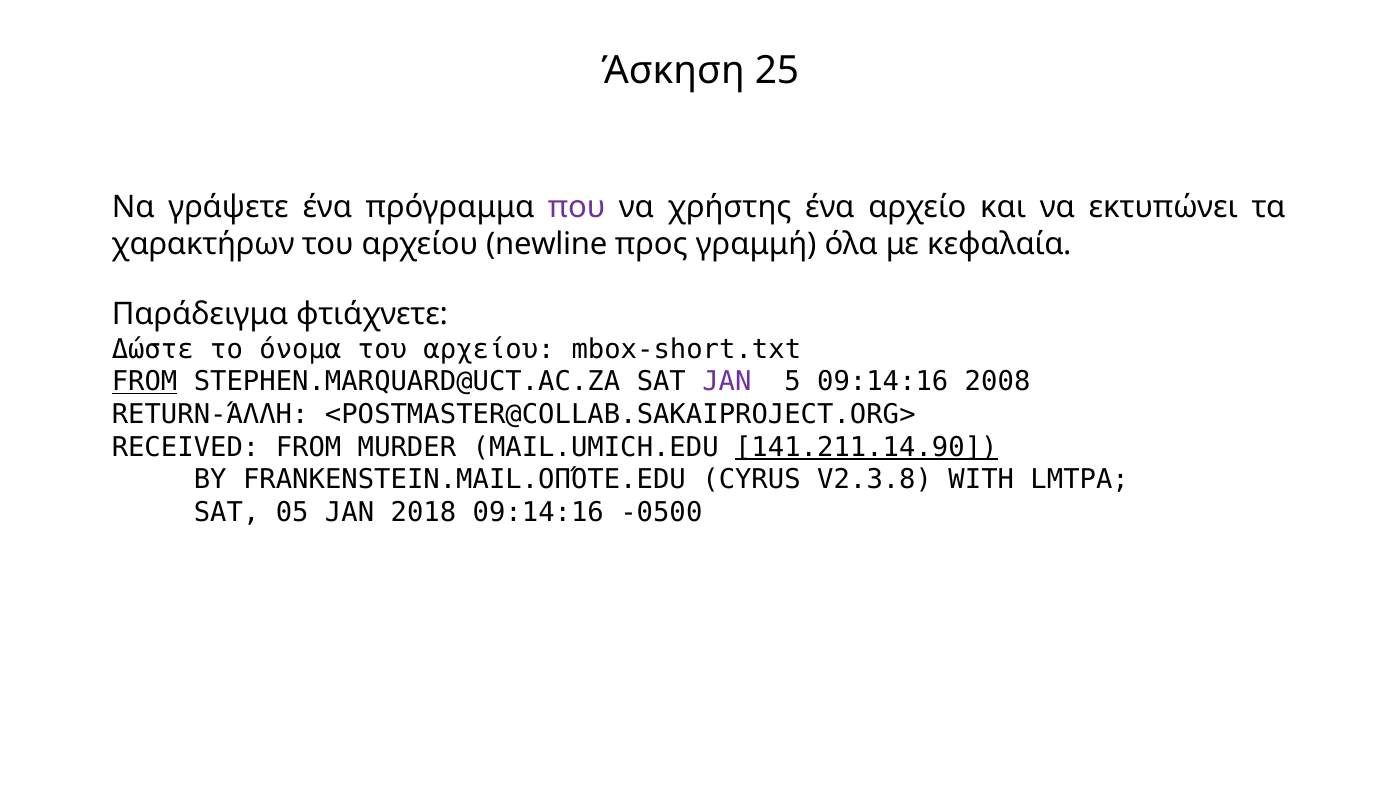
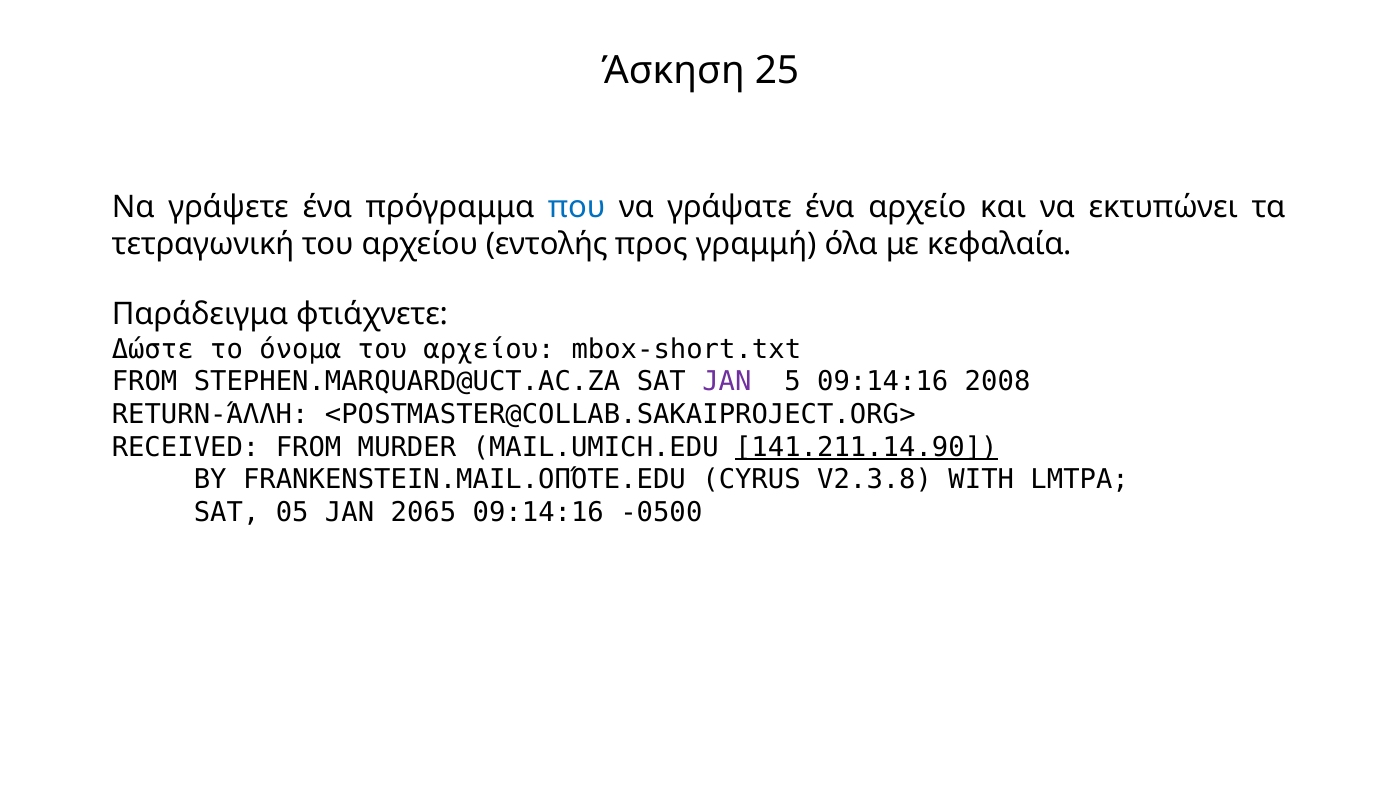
που colour: purple -> blue
χρήστης: χρήστης -> γράψατε
χαρακτήρων: χαρακτήρων -> τετραγωνική
newline: newline -> εντολής
FROM at (145, 382) underline: present -> none
2018: 2018 -> 2065
